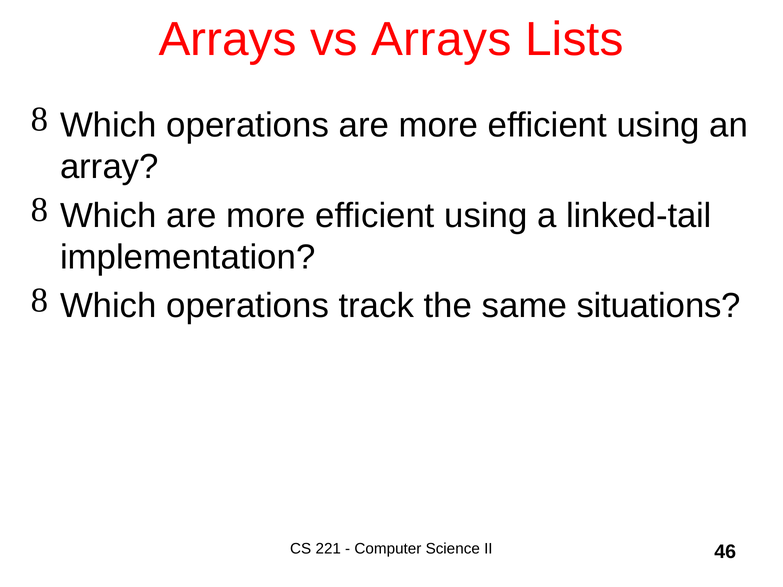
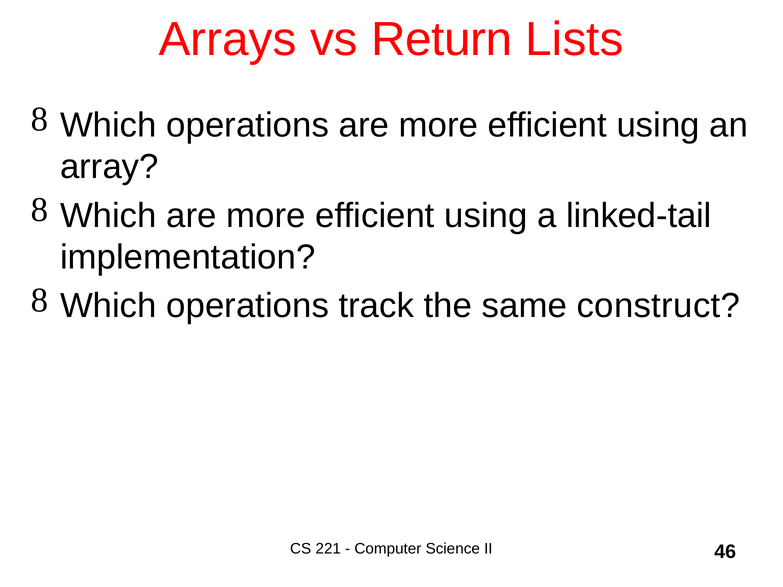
vs Arrays: Arrays -> Return
situations: situations -> construct
